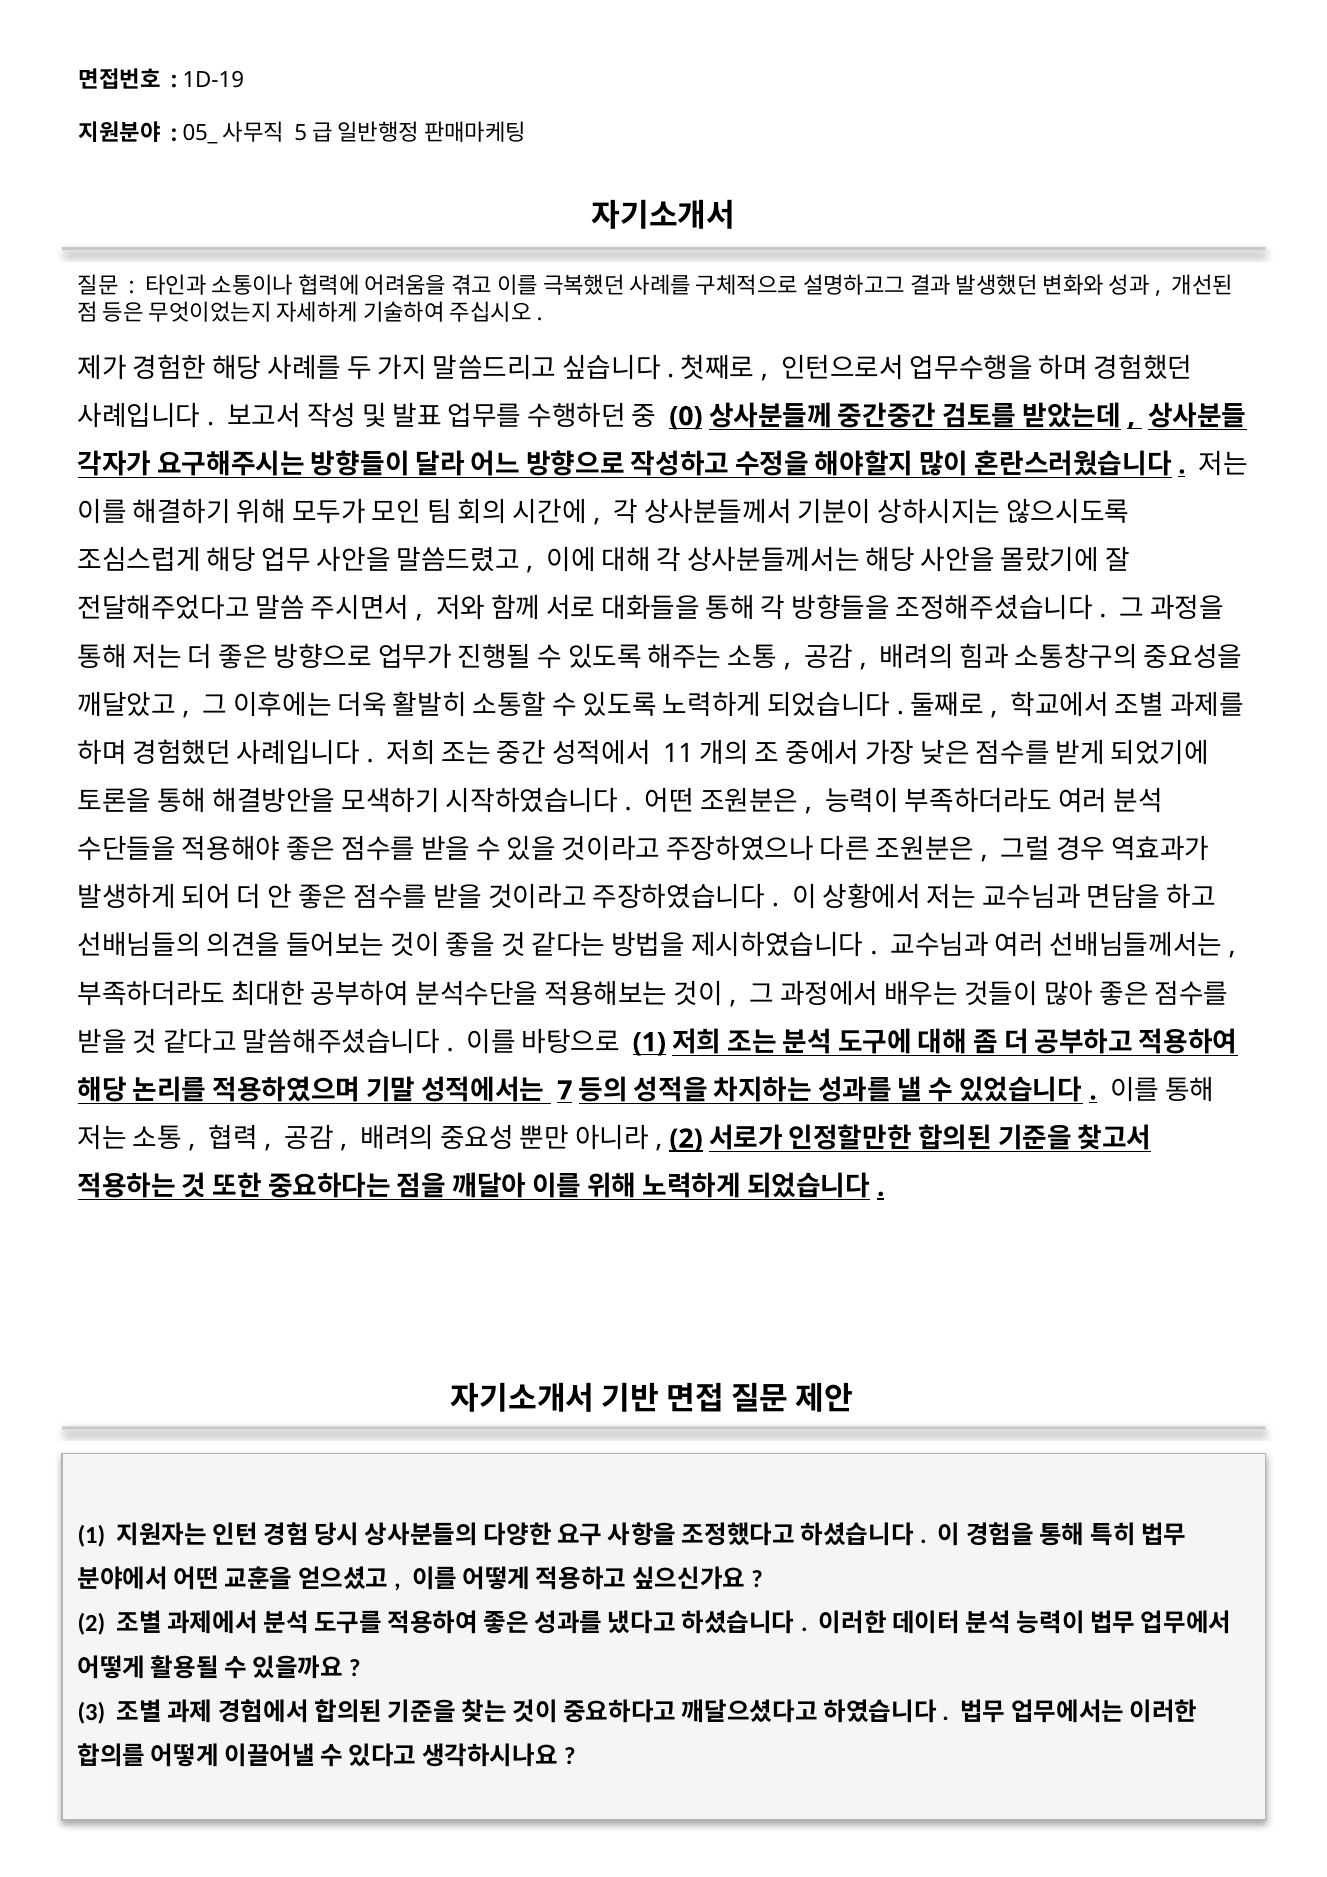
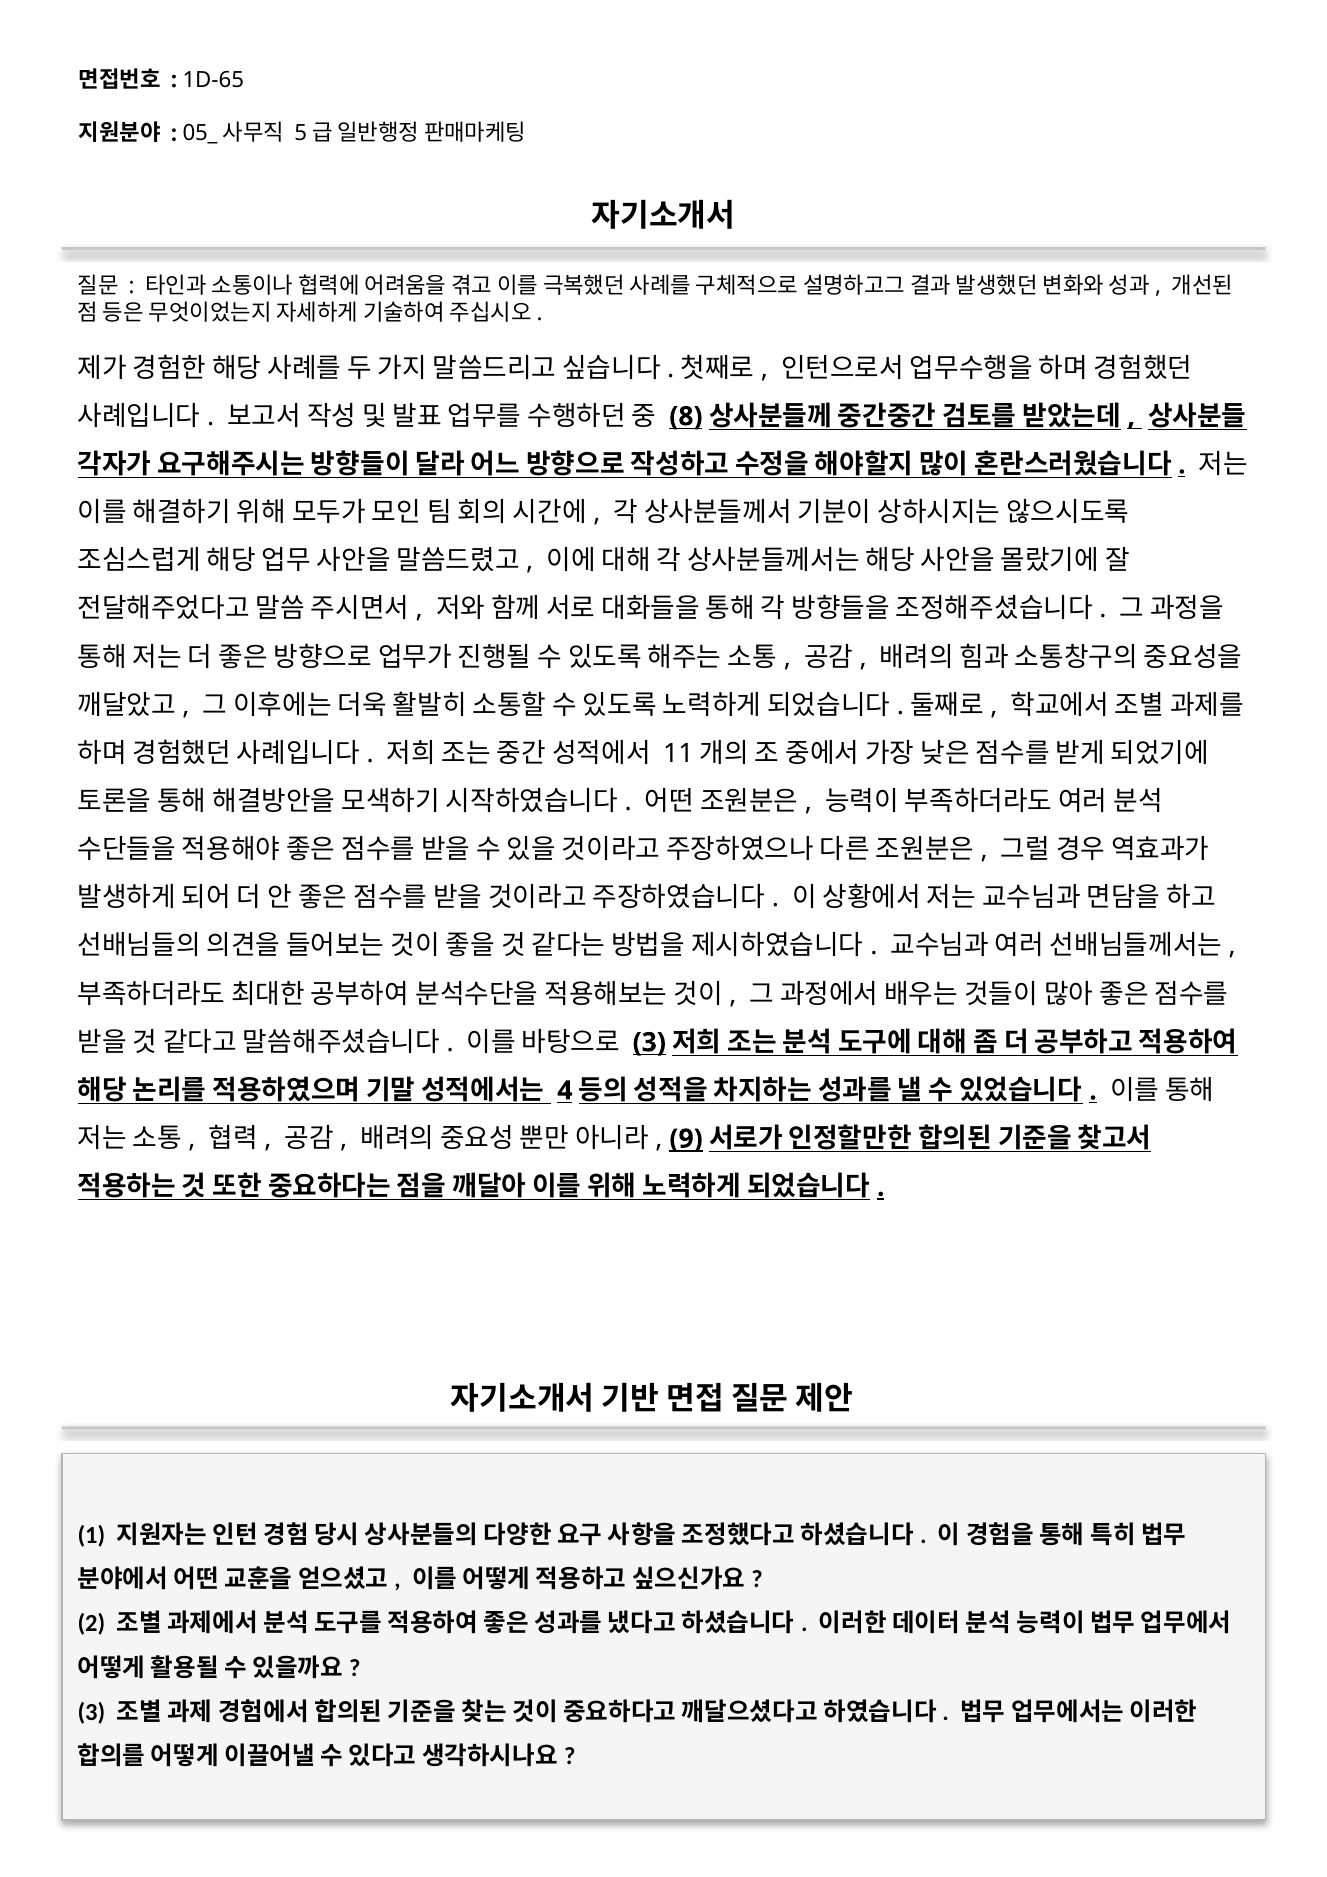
1D-19: 1D-19 -> 1D-65
0: 0 -> 8
1 at (649, 1042): 1 -> 3
7: 7 -> 4
2 at (686, 1139): 2 -> 9
